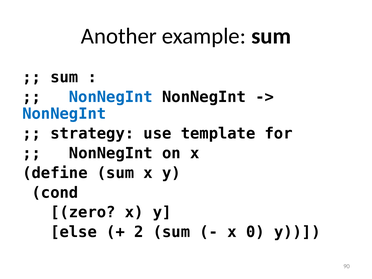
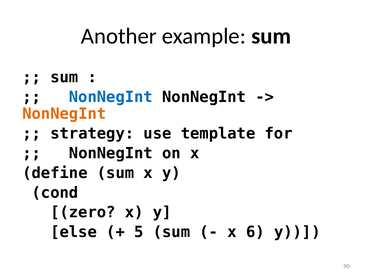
NonNegInt at (64, 114) colour: blue -> orange
2: 2 -> 5
0: 0 -> 6
